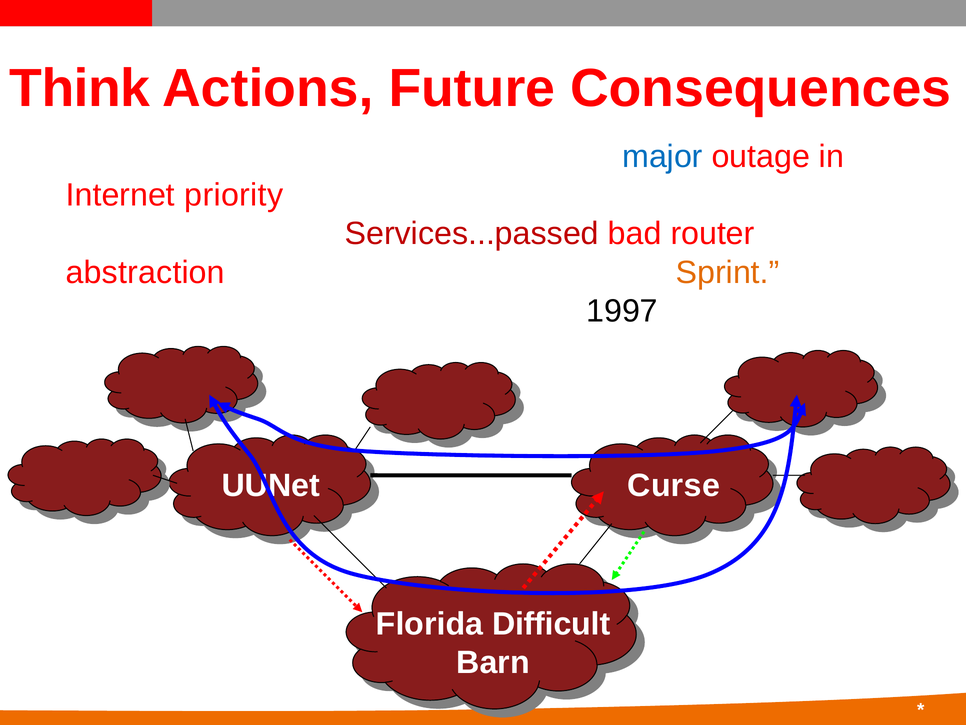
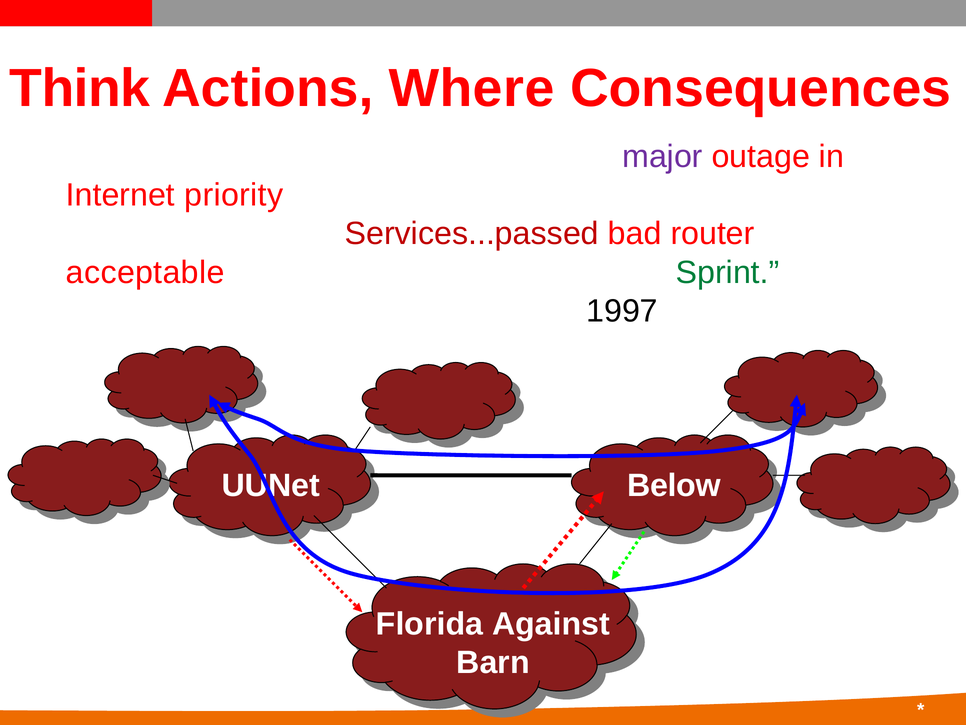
Future: Future -> Where
major colour: blue -> purple
abstraction: abstraction -> acceptable
Sprint colour: orange -> green
Curse: Curse -> Below
Difficult: Difficult -> Against
